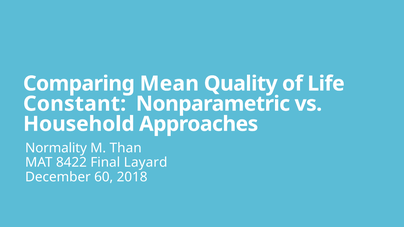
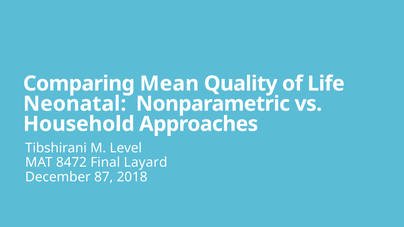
Constant: Constant -> Neonatal
Normality: Normality -> Tibshirani
Than: Than -> Level
8422: 8422 -> 8472
60: 60 -> 87
